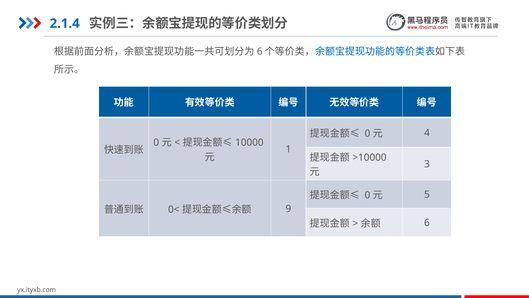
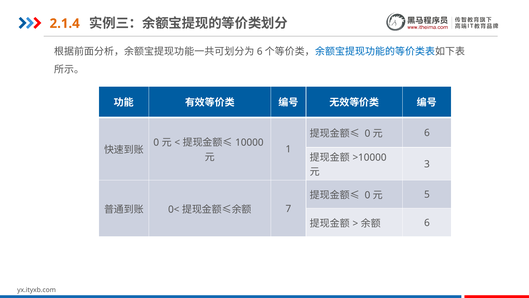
2.1.4 colour: blue -> orange
4 at (427, 133): 4 -> 6
9: 9 -> 7
